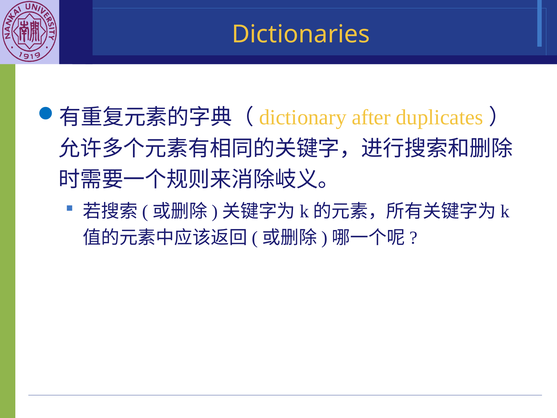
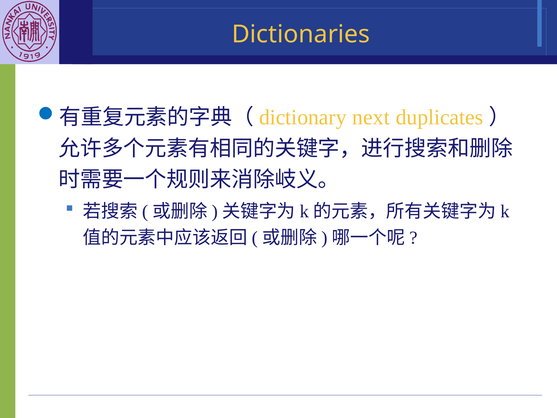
after: after -> next
